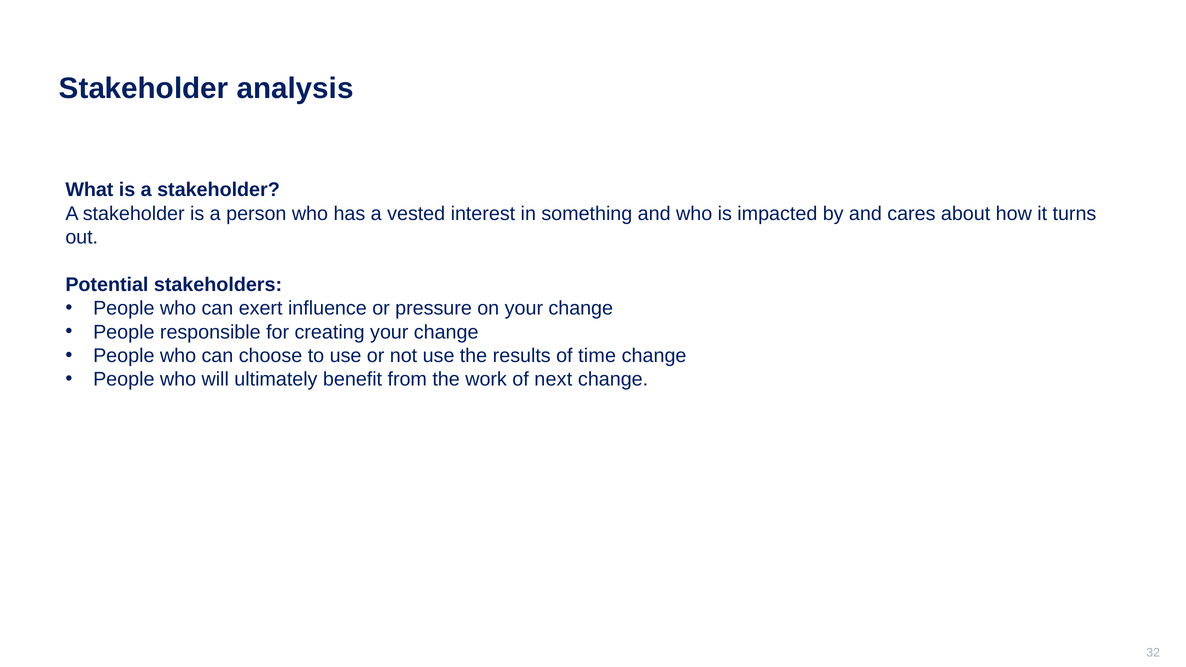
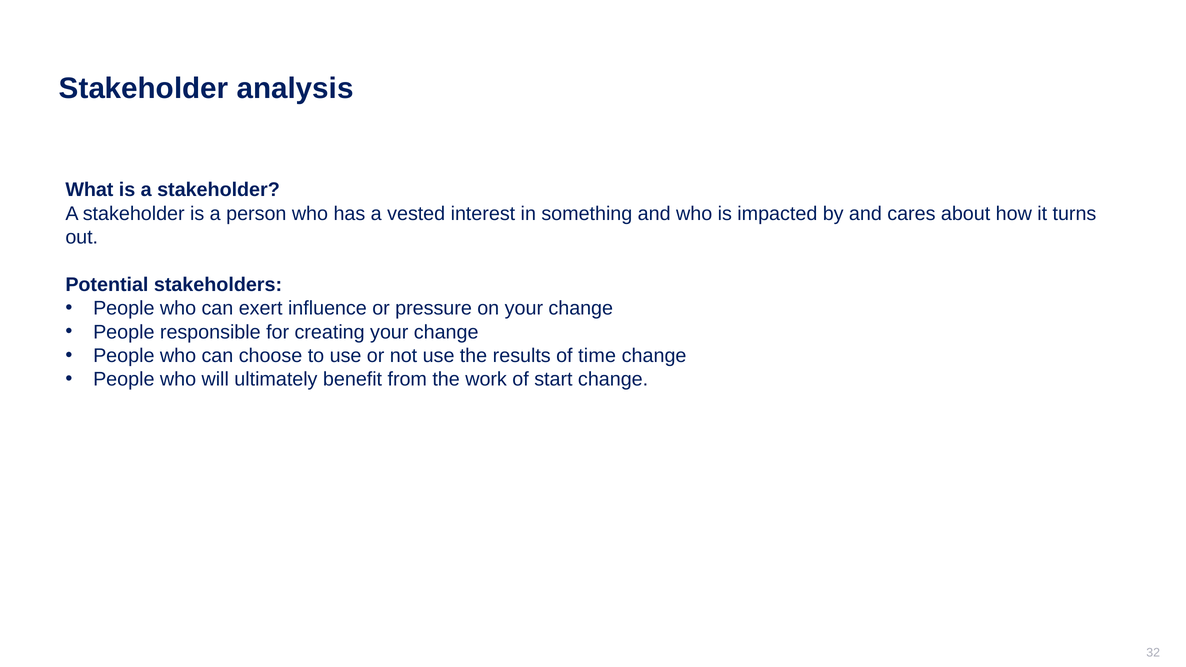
next: next -> start
